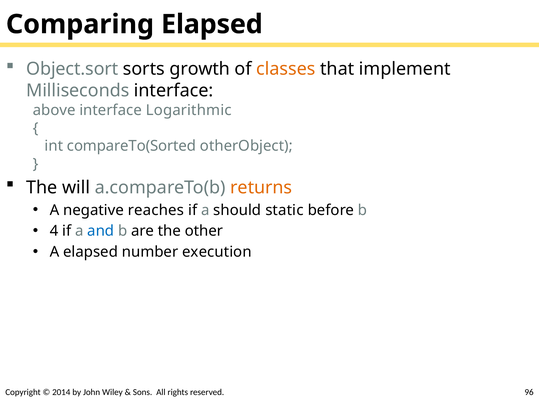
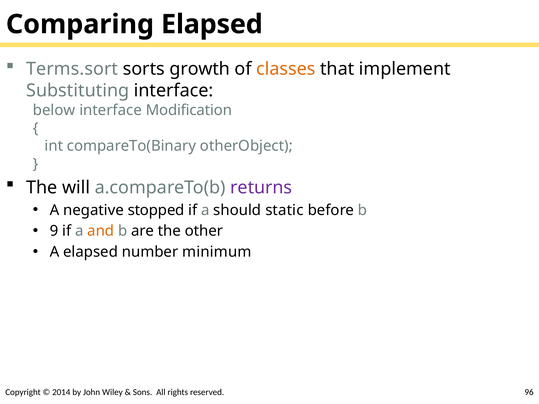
Object.sort: Object.sort -> Terms.sort
Milliseconds: Milliseconds -> Substituting
above: above -> below
Logarithmic: Logarithmic -> Modification
compareTo(Sorted: compareTo(Sorted -> compareTo(Binary
returns colour: orange -> purple
reaches: reaches -> stopped
4: 4 -> 9
and colour: blue -> orange
execution: execution -> minimum
